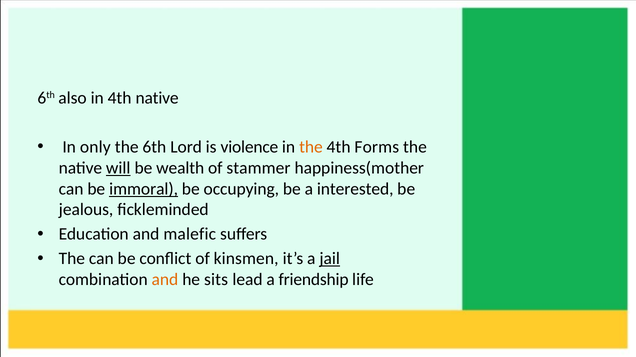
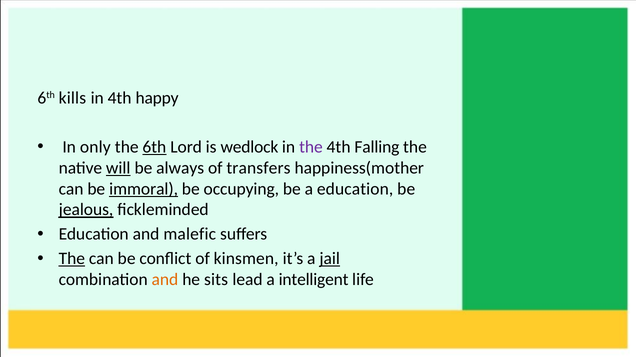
also: also -> kills
4th native: native -> happy
6th at (154, 147) underline: none -> present
violence: violence -> wedlock
the at (311, 147) colour: orange -> purple
Forms: Forms -> Falling
wealth: wealth -> always
stammer: stammer -> transfers
a interested: interested -> education
jealous underline: none -> present
The at (72, 259) underline: none -> present
friendship: friendship -> intelligent
